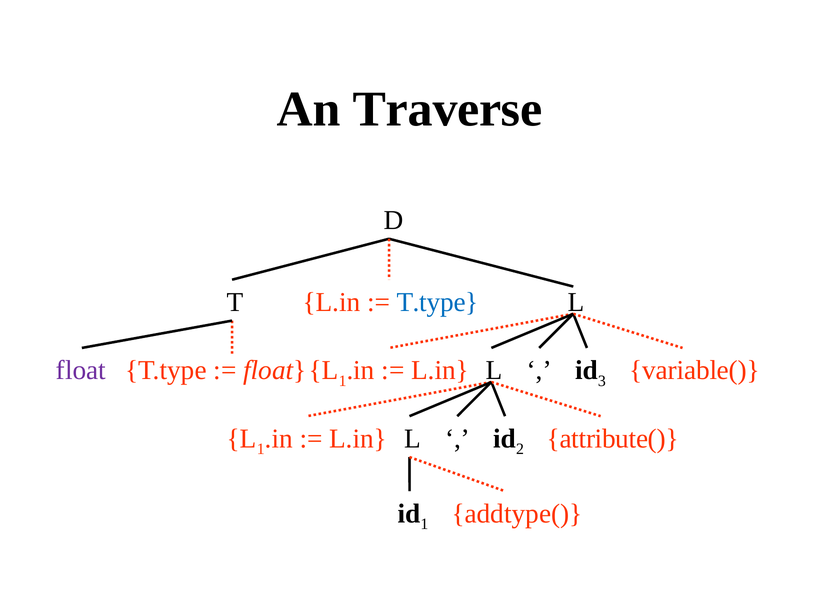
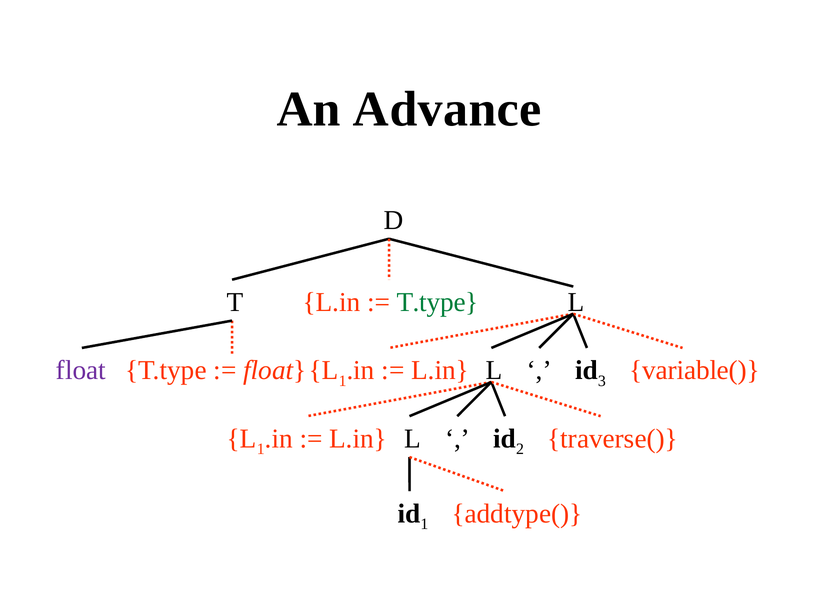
Traverse: Traverse -> Advance
T.type at (437, 302) colour: blue -> green
attribute(: attribute( -> traverse(
